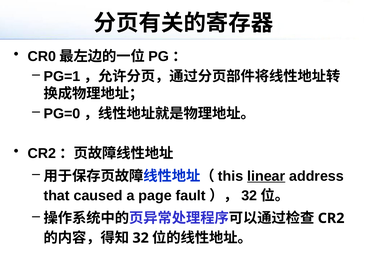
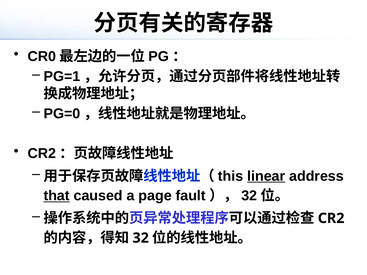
that underline: none -> present
